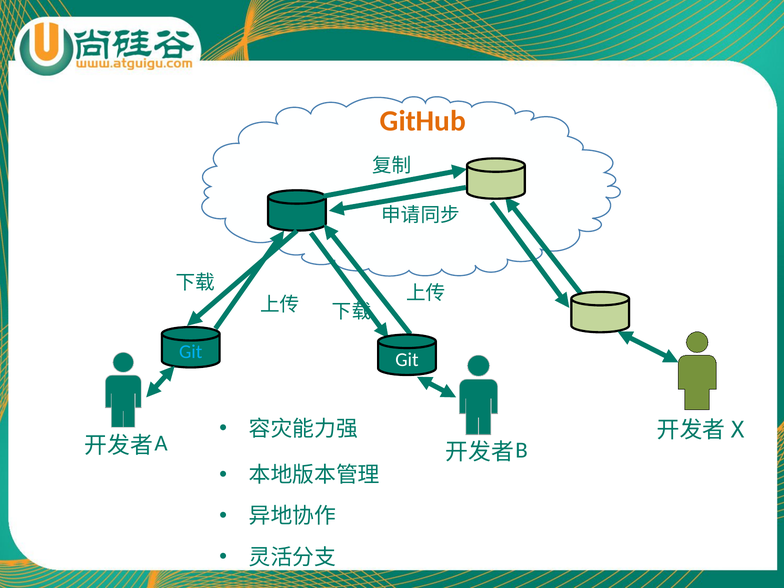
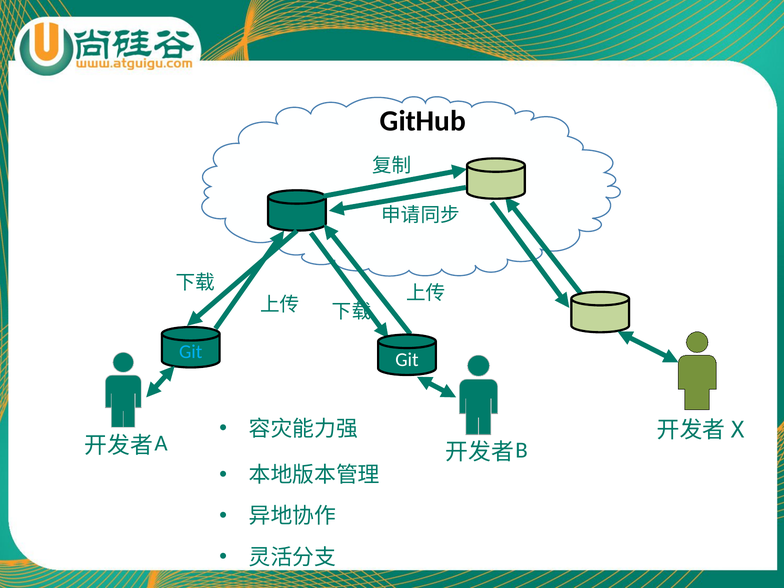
GitHub colour: orange -> black
